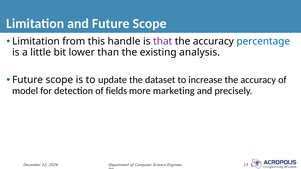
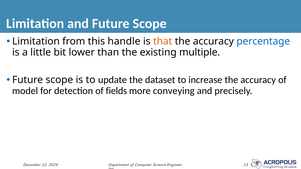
that colour: purple -> orange
analysis: analysis -> multiple
marketing: marketing -> conveying
